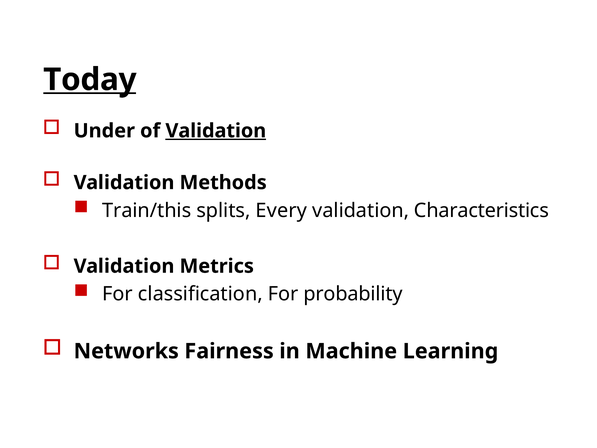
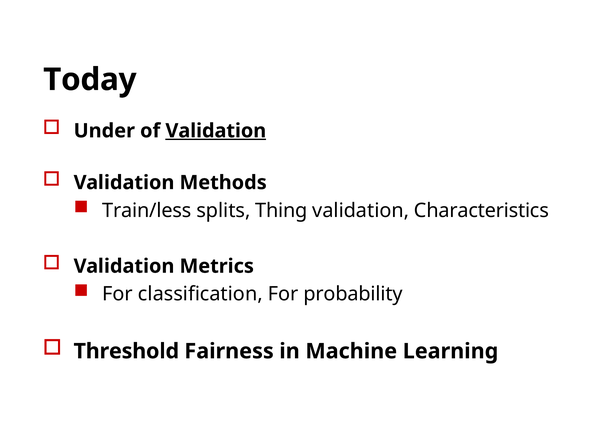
Today underline: present -> none
Train/this: Train/this -> Train/less
Every: Every -> Thing
Networks: Networks -> Threshold
